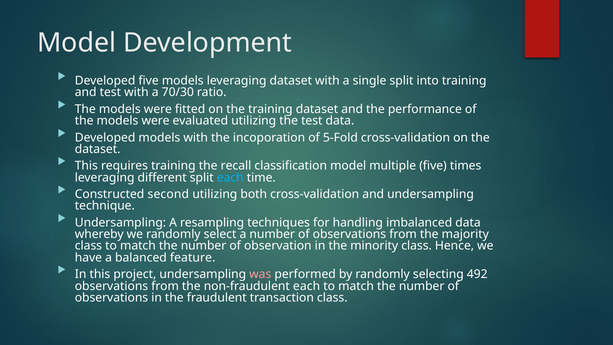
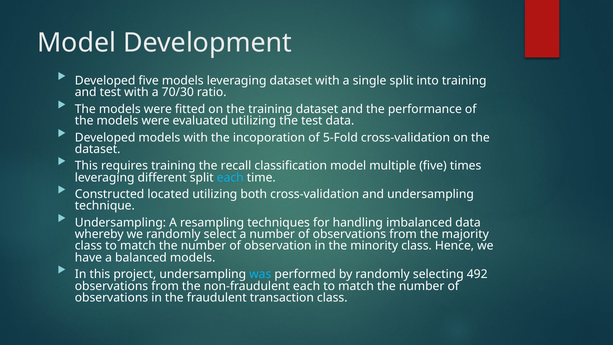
second: second -> located
balanced feature: feature -> models
was colour: pink -> light blue
